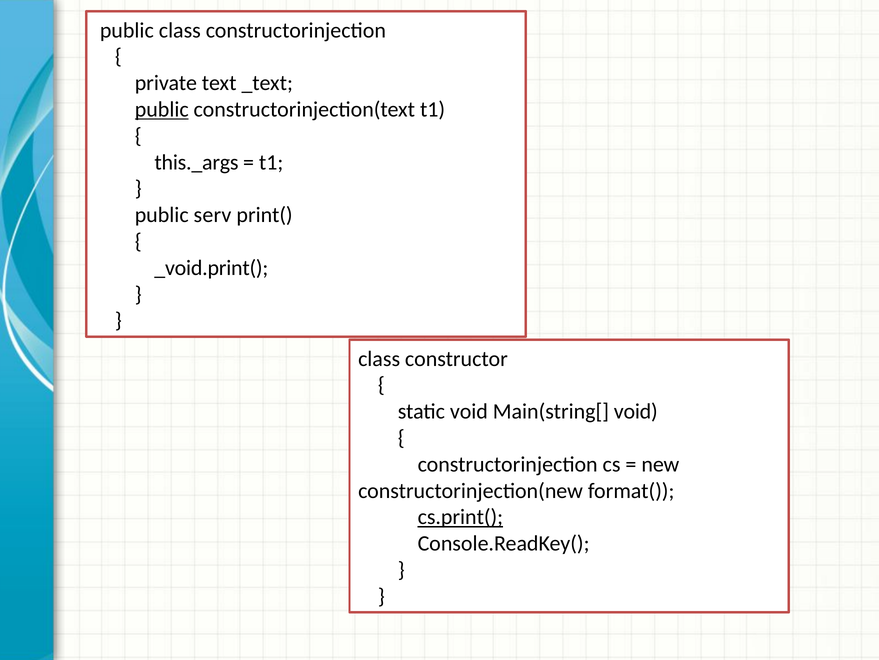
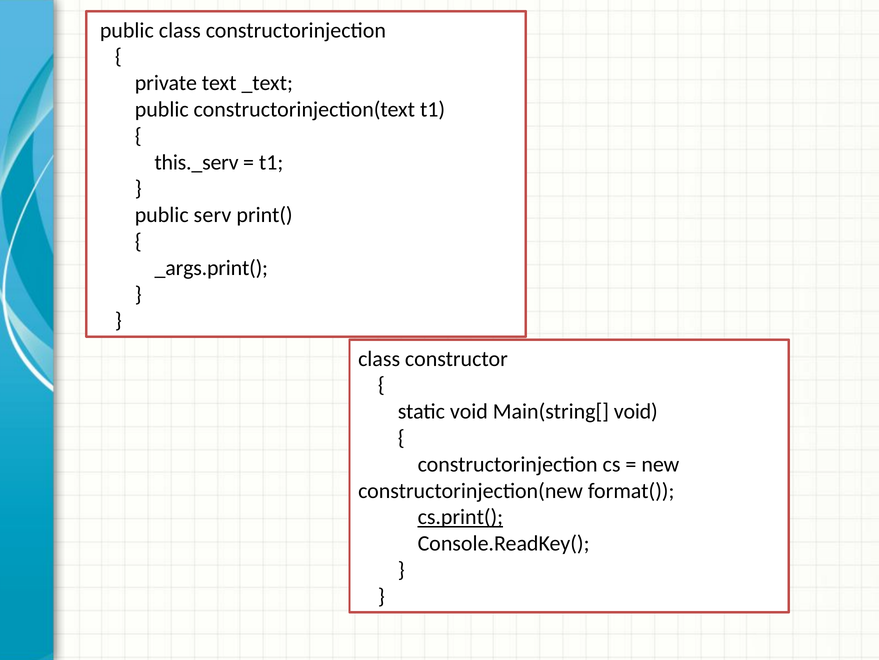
public at (162, 109) underline: present -> none
this._args: this._args -> this._serv
_void.print(: _void.print( -> _args.print(
